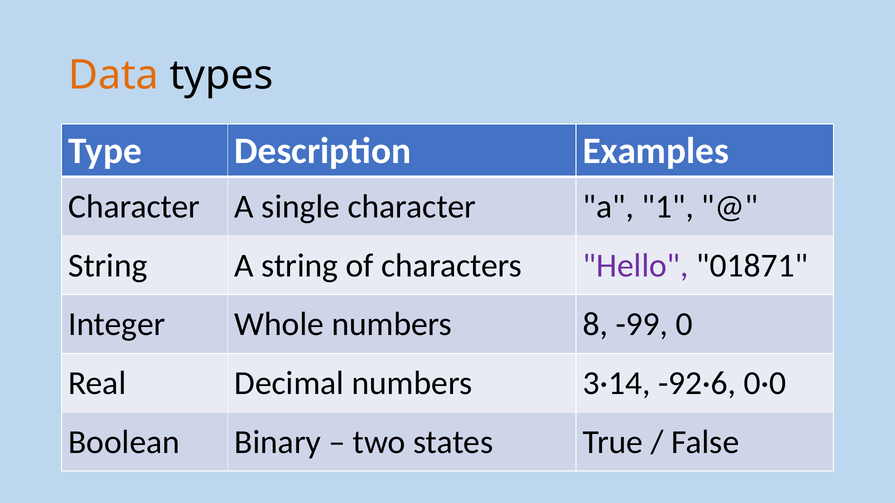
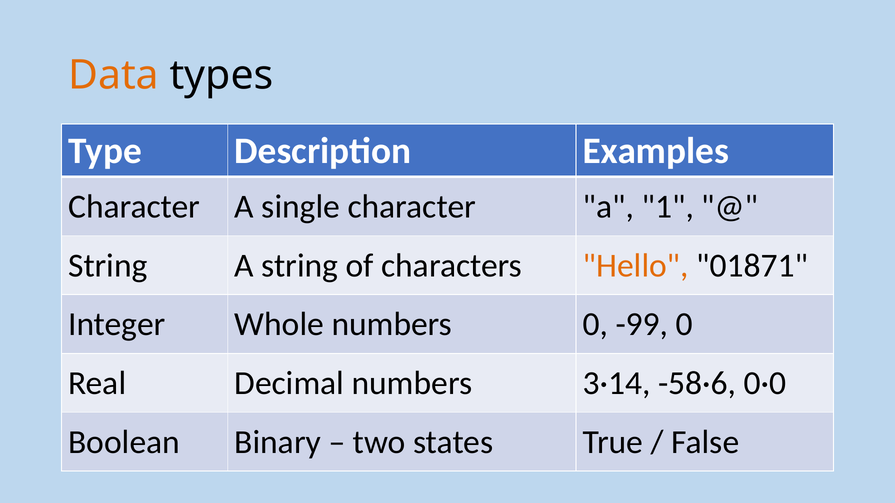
Hello colour: purple -> orange
numbers 8: 8 -> 0
-92·6: -92·6 -> -58·6
